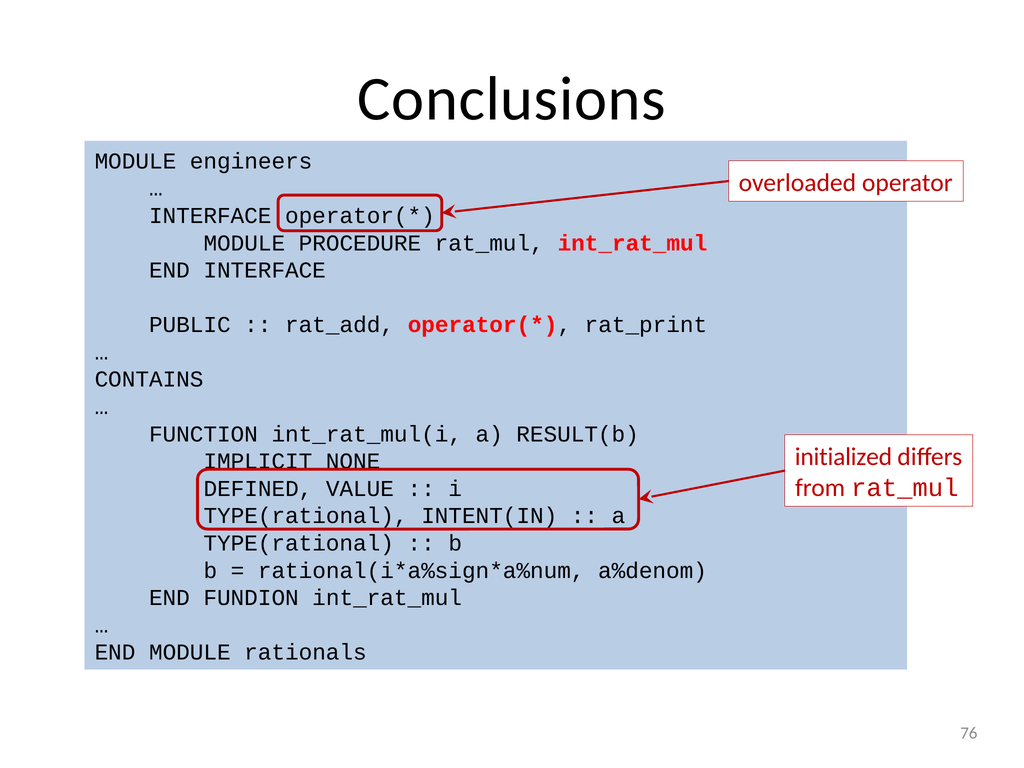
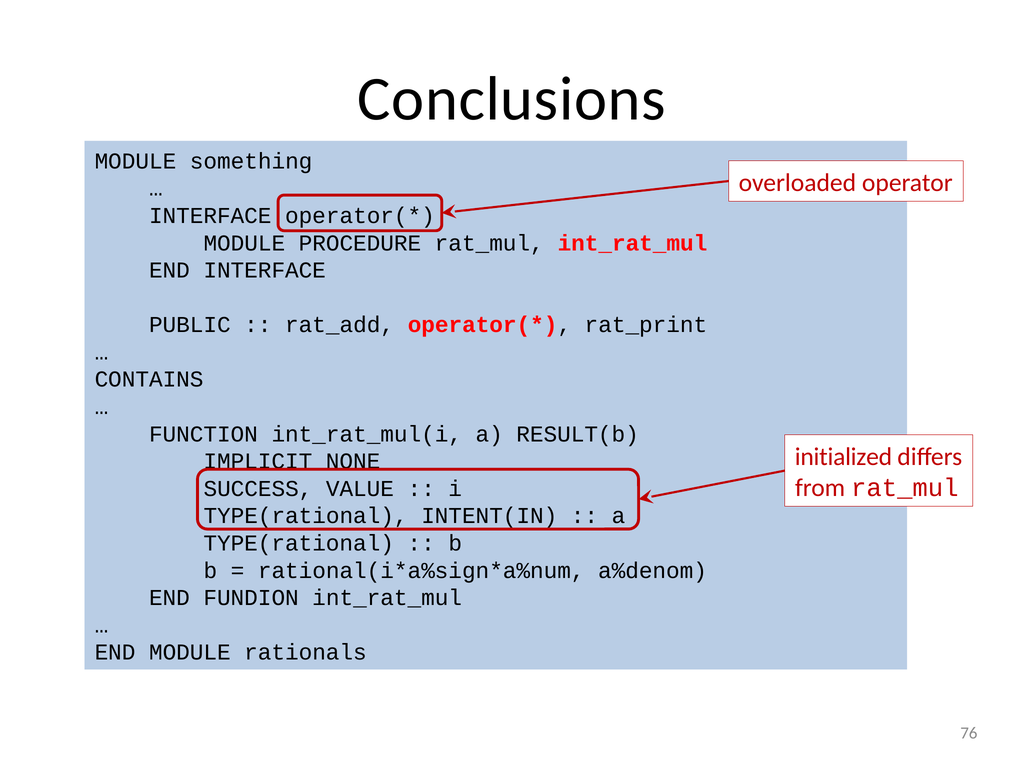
engineers: engineers -> something
DEFINED: DEFINED -> SUCCESS
